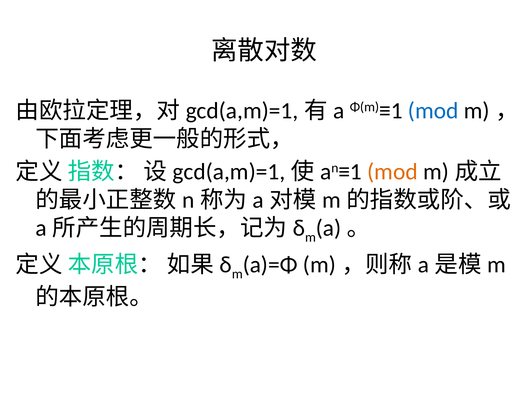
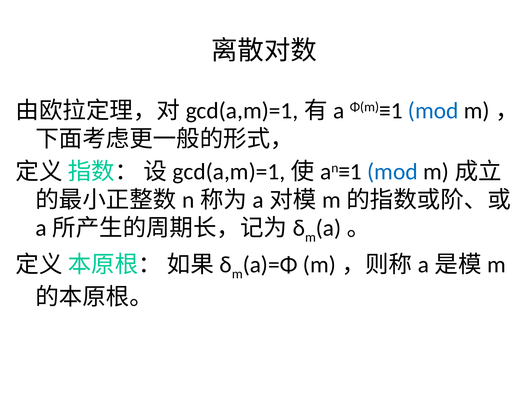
mod at (392, 172) colour: orange -> blue
